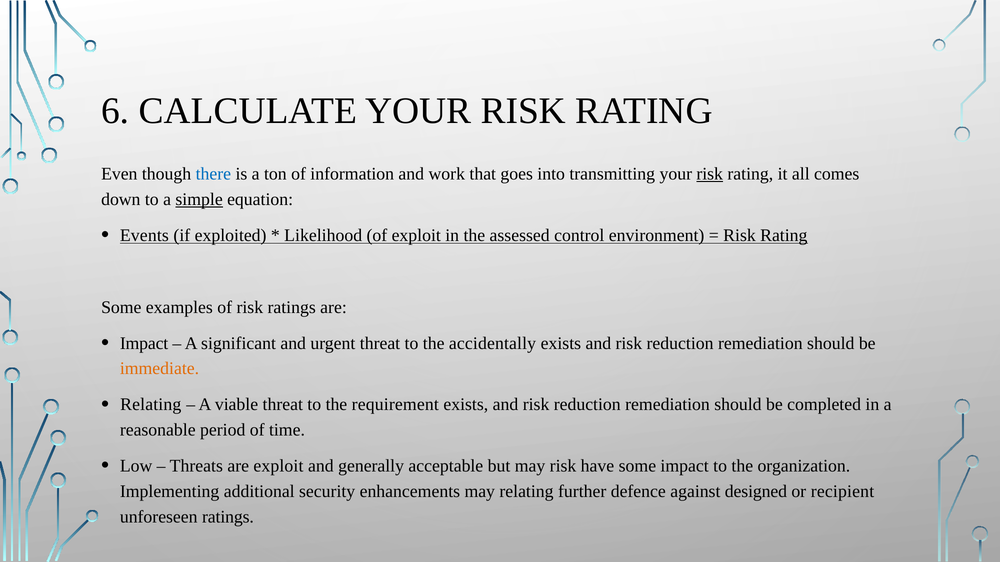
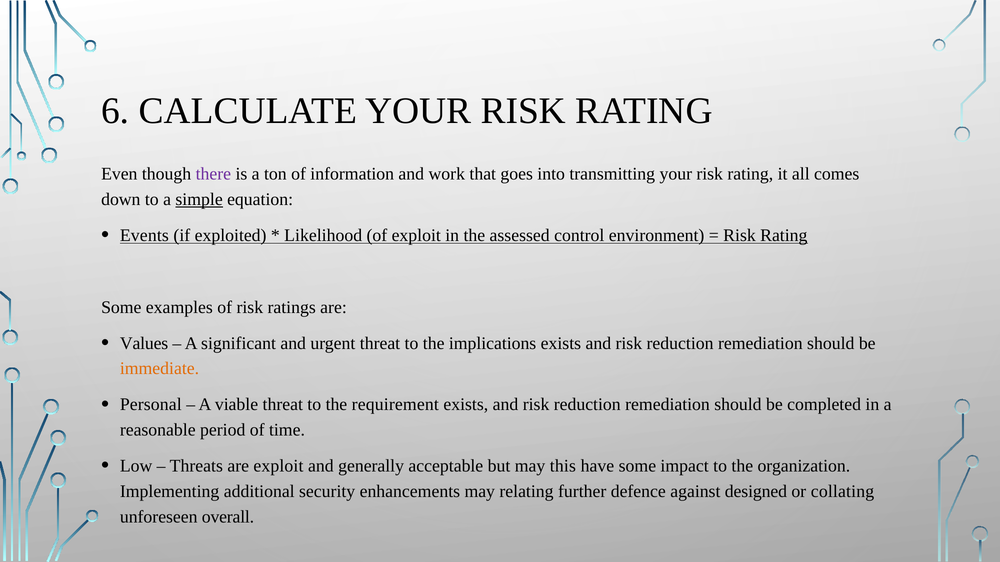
there colour: blue -> purple
risk at (710, 174) underline: present -> none
Impact at (144, 343): Impact -> Values
accidentally: accidentally -> implications
Relating at (151, 405): Relating -> Personal
may risk: risk -> this
recipient: recipient -> collating
unforeseen ratings: ratings -> overall
